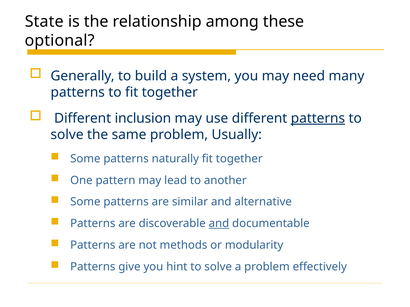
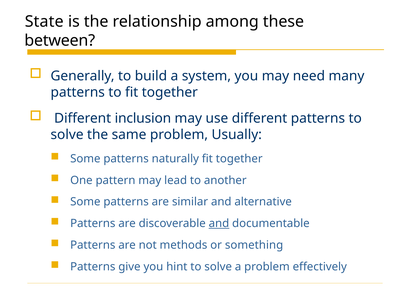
optional: optional -> between
patterns at (318, 118) underline: present -> none
modularity: modularity -> something
